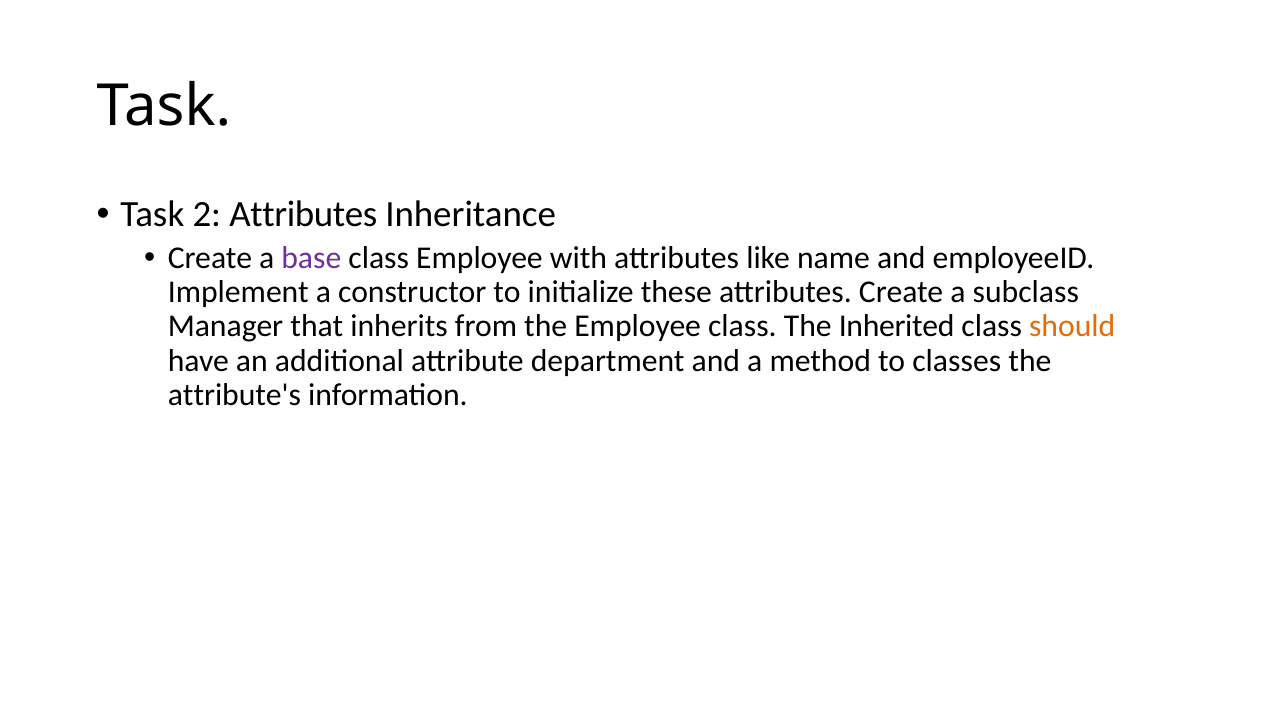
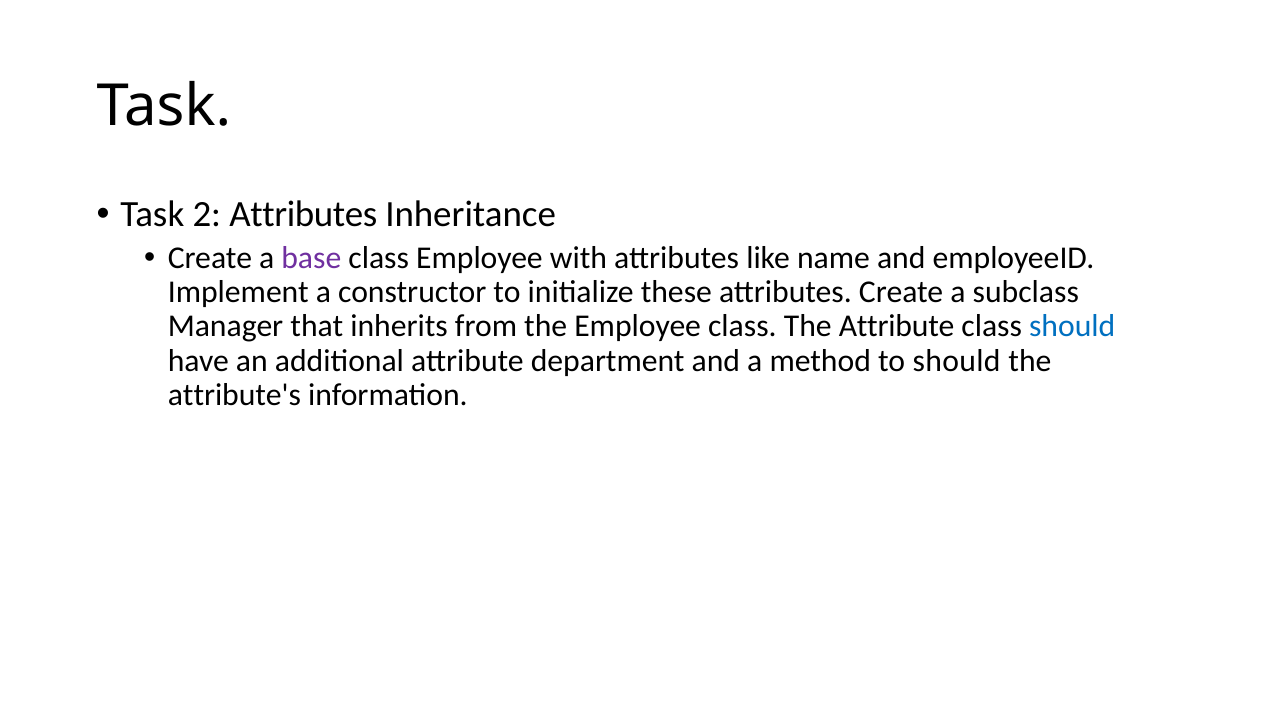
The Inherited: Inherited -> Attribute
should at (1072, 326) colour: orange -> blue
to classes: classes -> should
